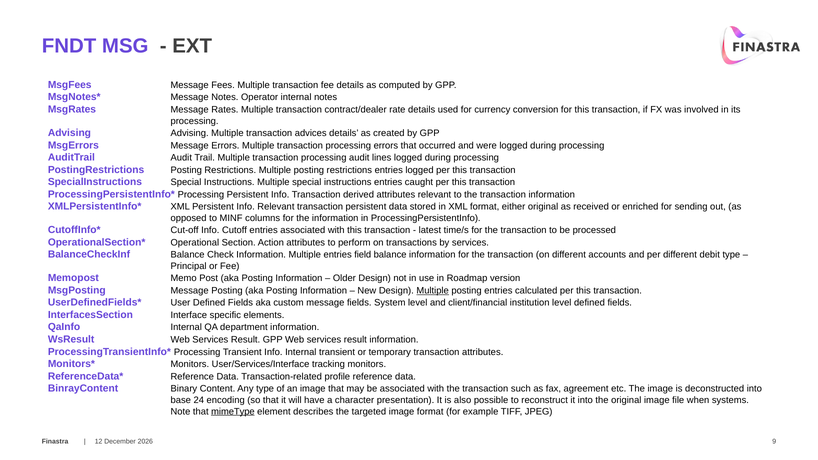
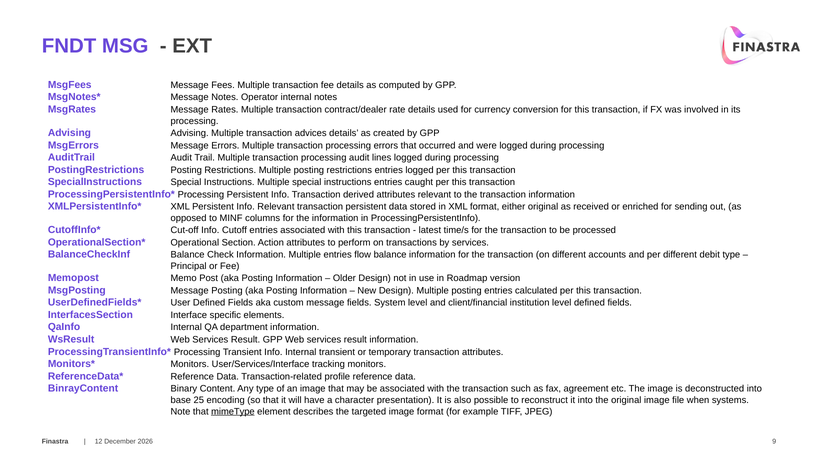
field: field -> flow
Multiple at (433, 291) underline: present -> none
24: 24 -> 25
